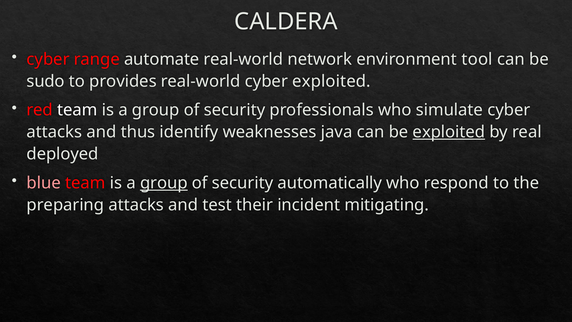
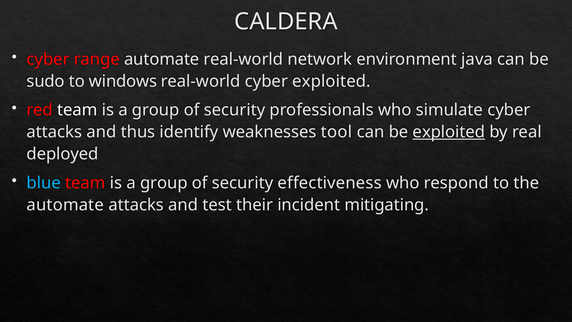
tool: tool -> java
provides: provides -> windows
java: java -> tool
blue colour: pink -> light blue
group at (164, 183) underline: present -> none
automatically: automatically -> effectiveness
preparing at (65, 205): preparing -> automate
